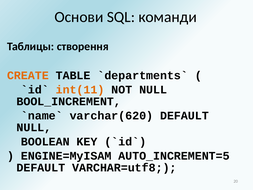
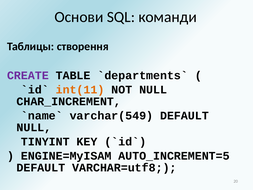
CREATE colour: orange -> purple
BOOL_INCREMENT: BOOL_INCREMENT -> CHAR_INCREMENT
varchar(620: varchar(620 -> varchar(549
BOOLEAN: BOOLEAN -> TINYINT
